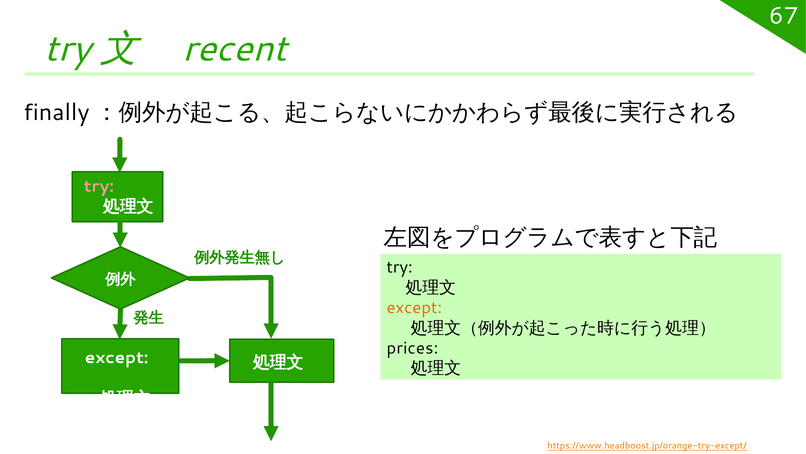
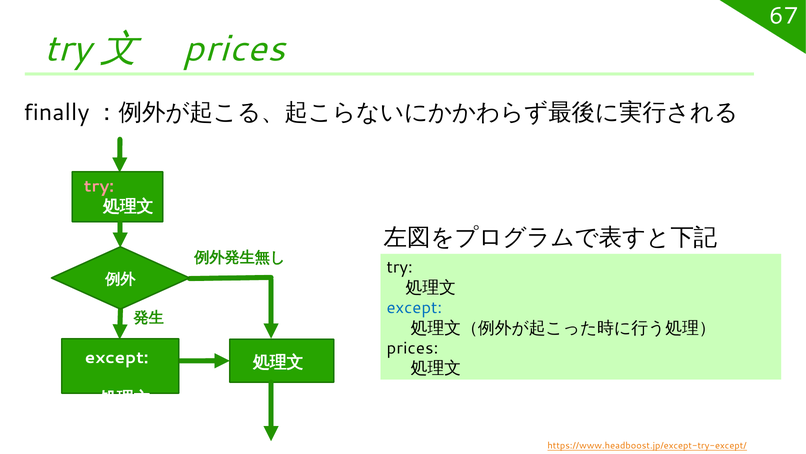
recent at (235, 48): recent -> prices
except at (414, 307) colour: orange -> blue
https://www.headboost.jp/orange-try-except/: https://www.headboost.jp/orange-try-except/ -> https://www.headboost.jp/except-try-except/
